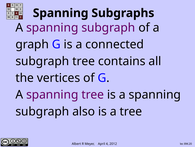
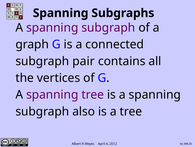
subgraph tree: tree -> pair
